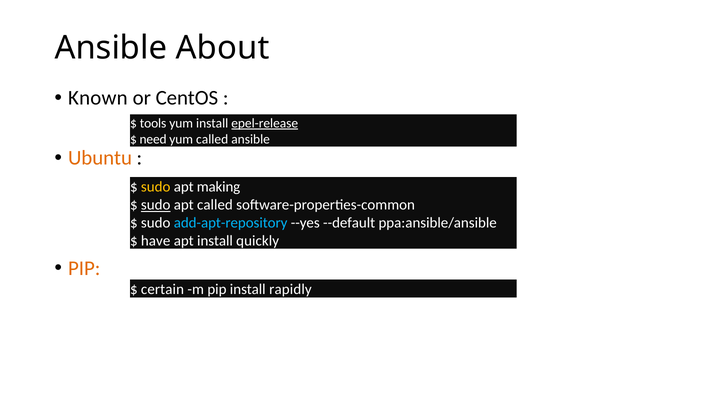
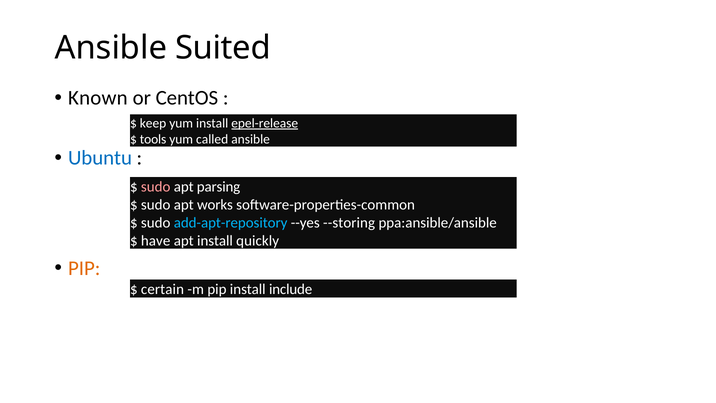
About: About -> Suited
tools: tools -> keep
need: need -> tools
Ubuntu colour: orange -> blue
sudo at (156, 187) colour: yellow -> pink
making: making -> parsing
sudo at (156, 205) underline: present -> none
apt called: called -> works
--default: --default -> --storing
rapidly: rapidly -> include
